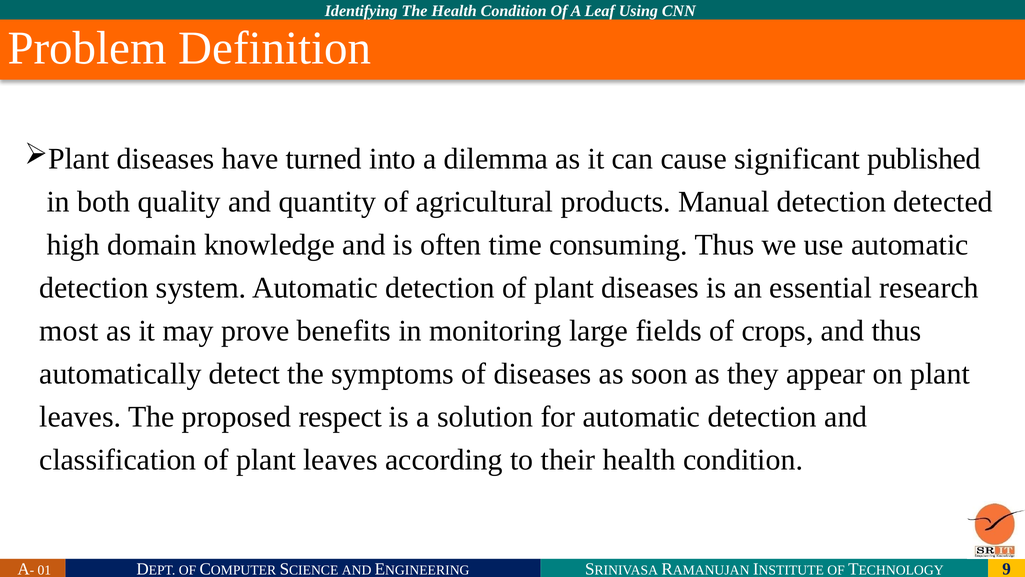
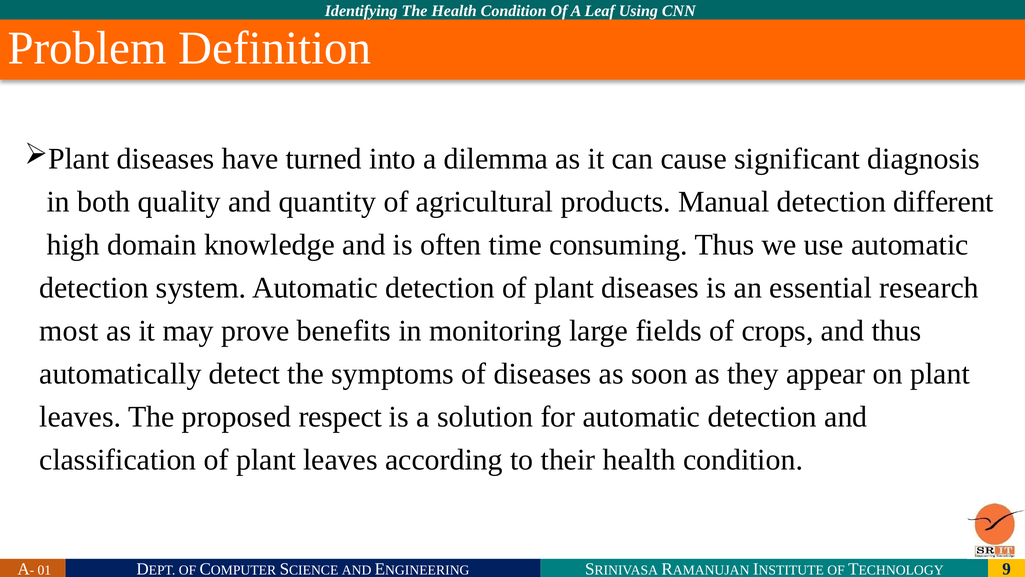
published: published -> diagnosis
detected: detected -> different
